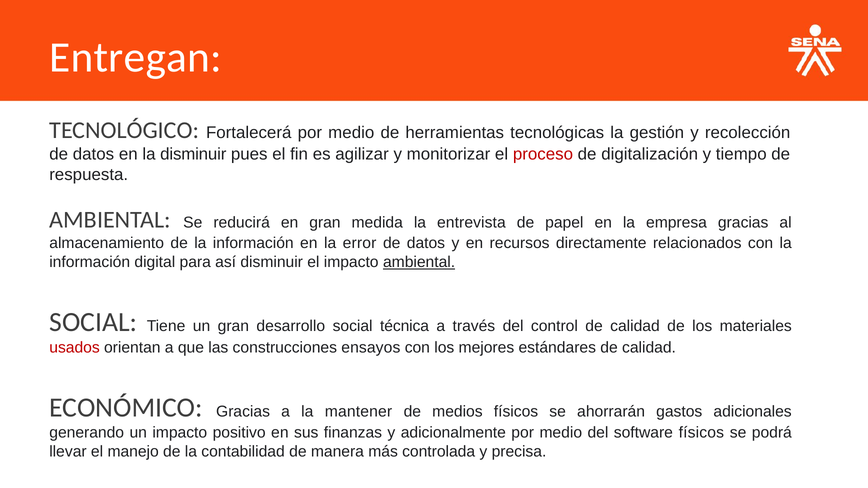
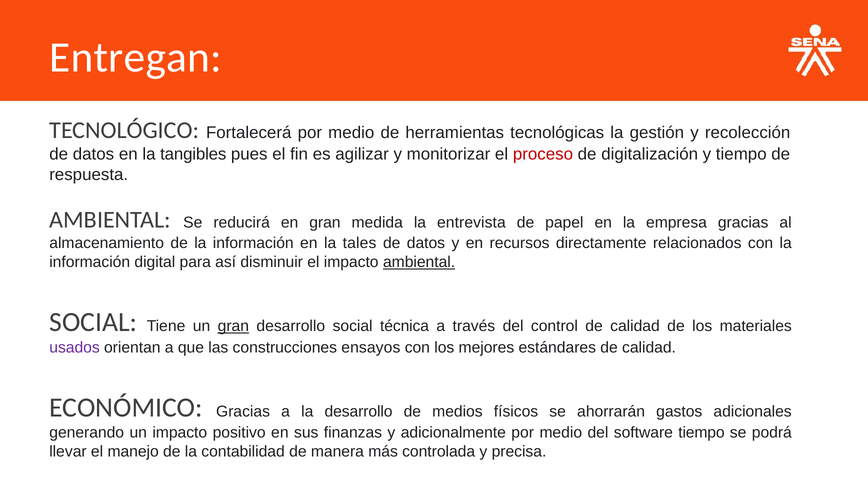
la disminuir: disminuir -> tangibles
error: error -> tales
gran at (233, 326) underline: none -> present
usados colour: red -> purple
la mantener: mantener -> desarrollo
software físicos: físicos -> tiempo
